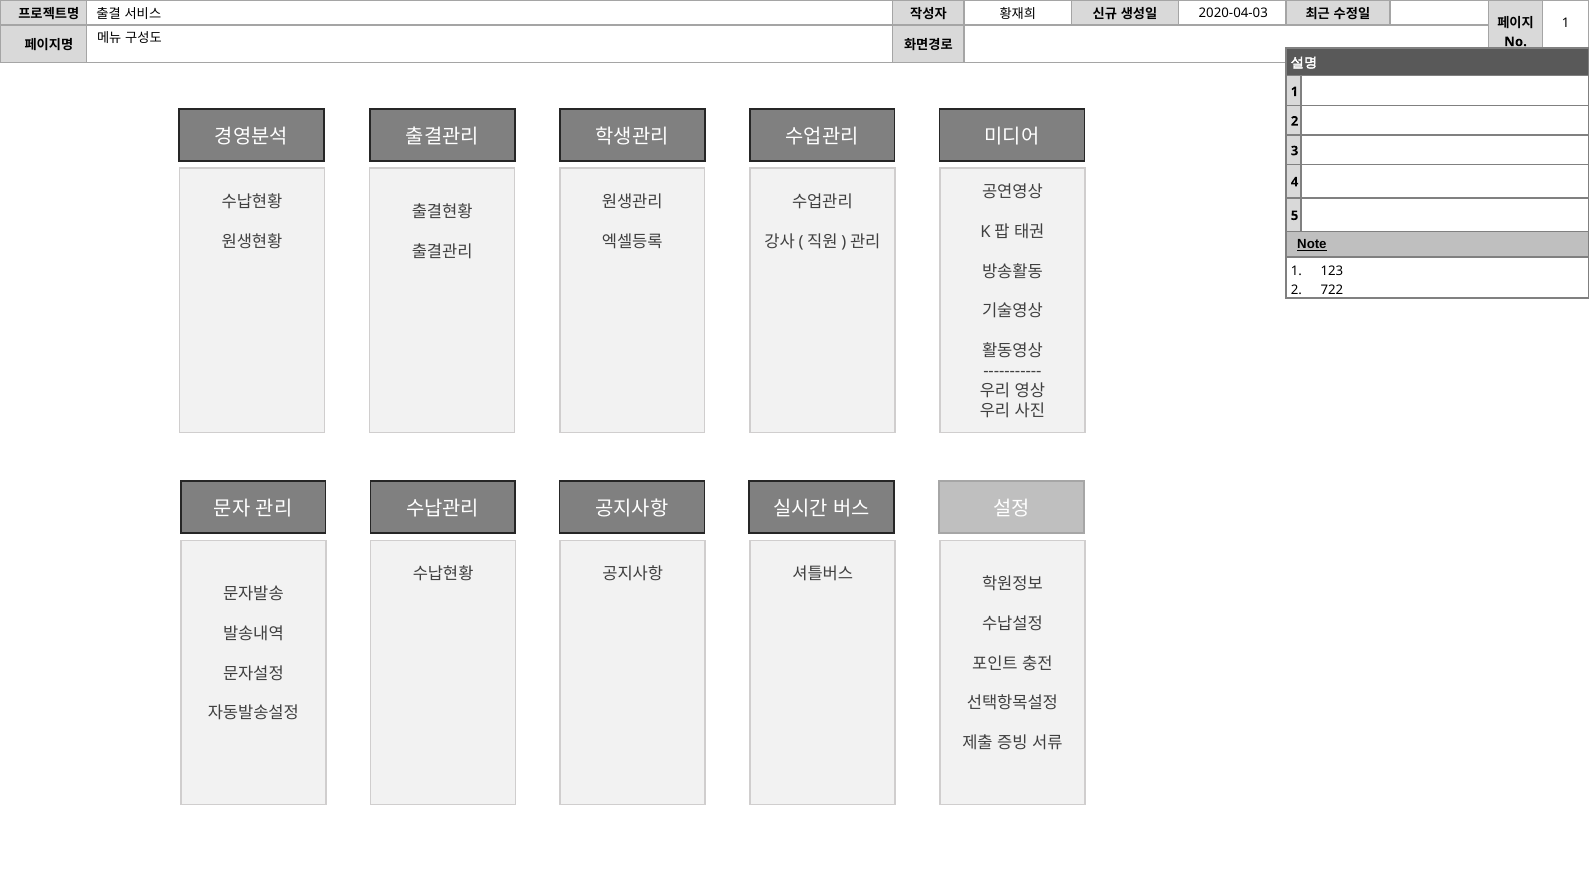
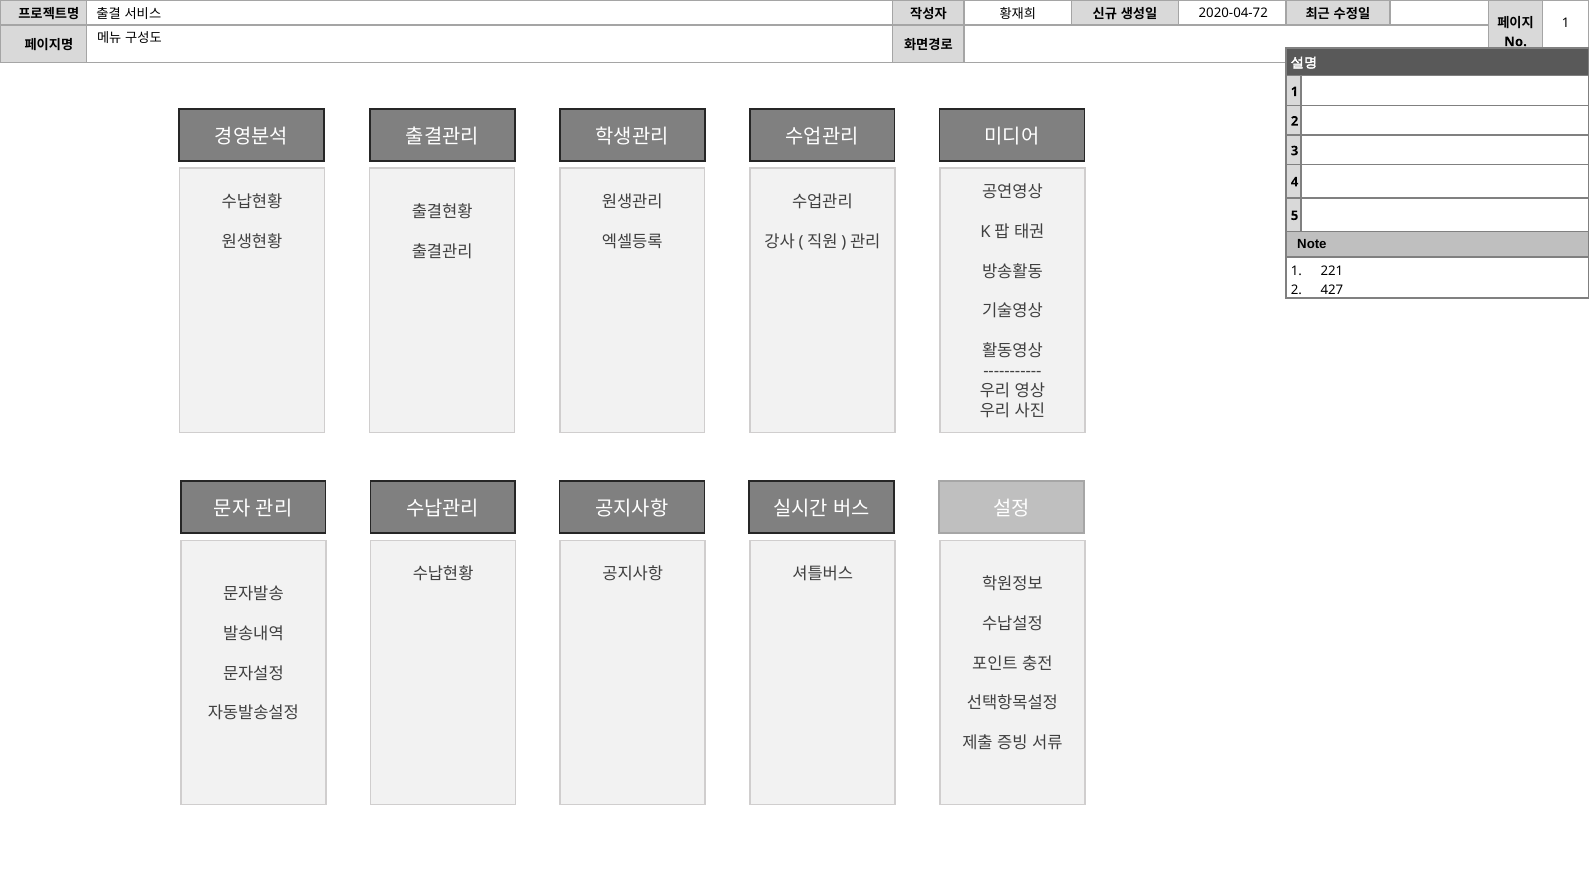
2020-04-03: 2020-04-03 -> 2020-04-72
Note underline: present -> none
123: 123 -> 221
722: 722 -> 427
